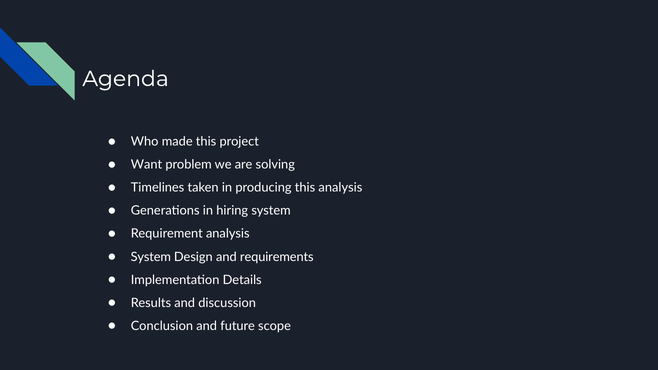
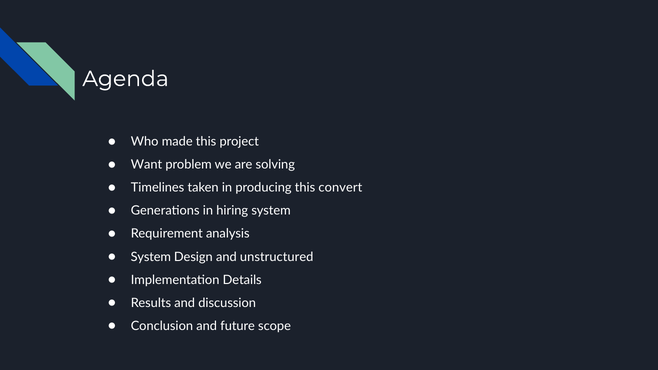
this analysis: analysis -> convert
requirements: requirements -> unstructured
